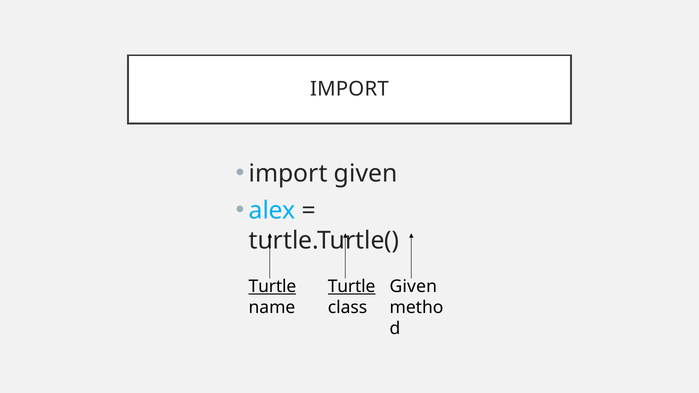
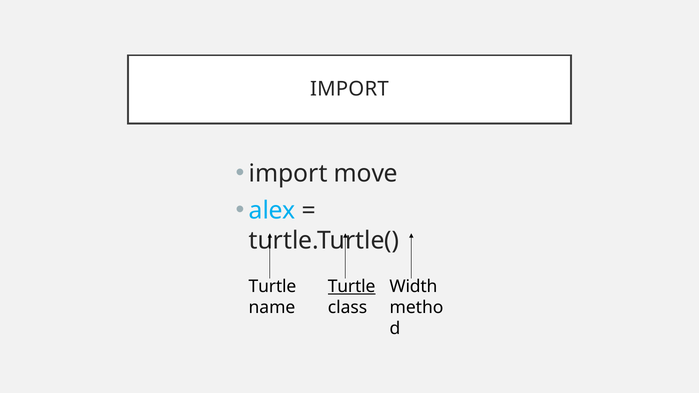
import given: given -> move
Turtle at (272, 287) underline: present -> none
Given at (413, 287): Given -> Width
